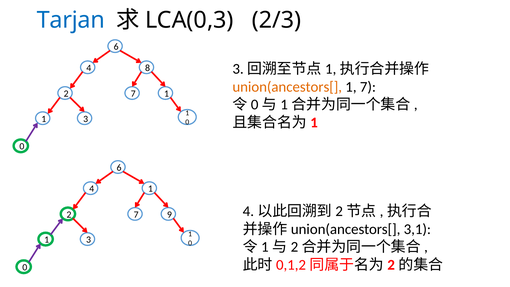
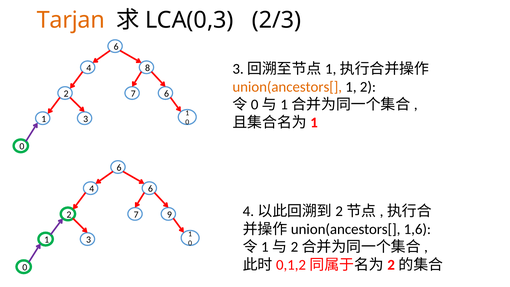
Tarjan colour: blue -> orange
1 7: 7 -> 2
7 1: 1 -> 6
4 1: 1 -> 6
3,1: 3,1 -> 1,6
